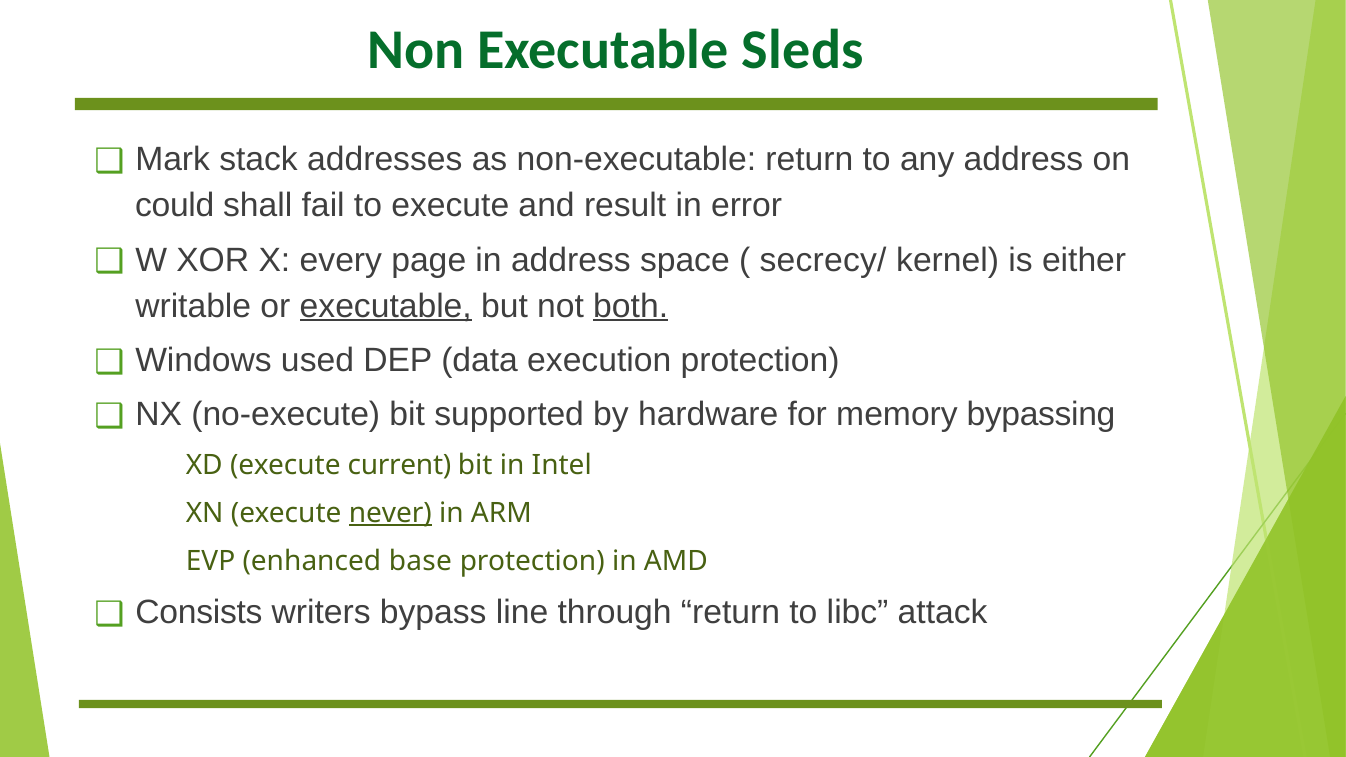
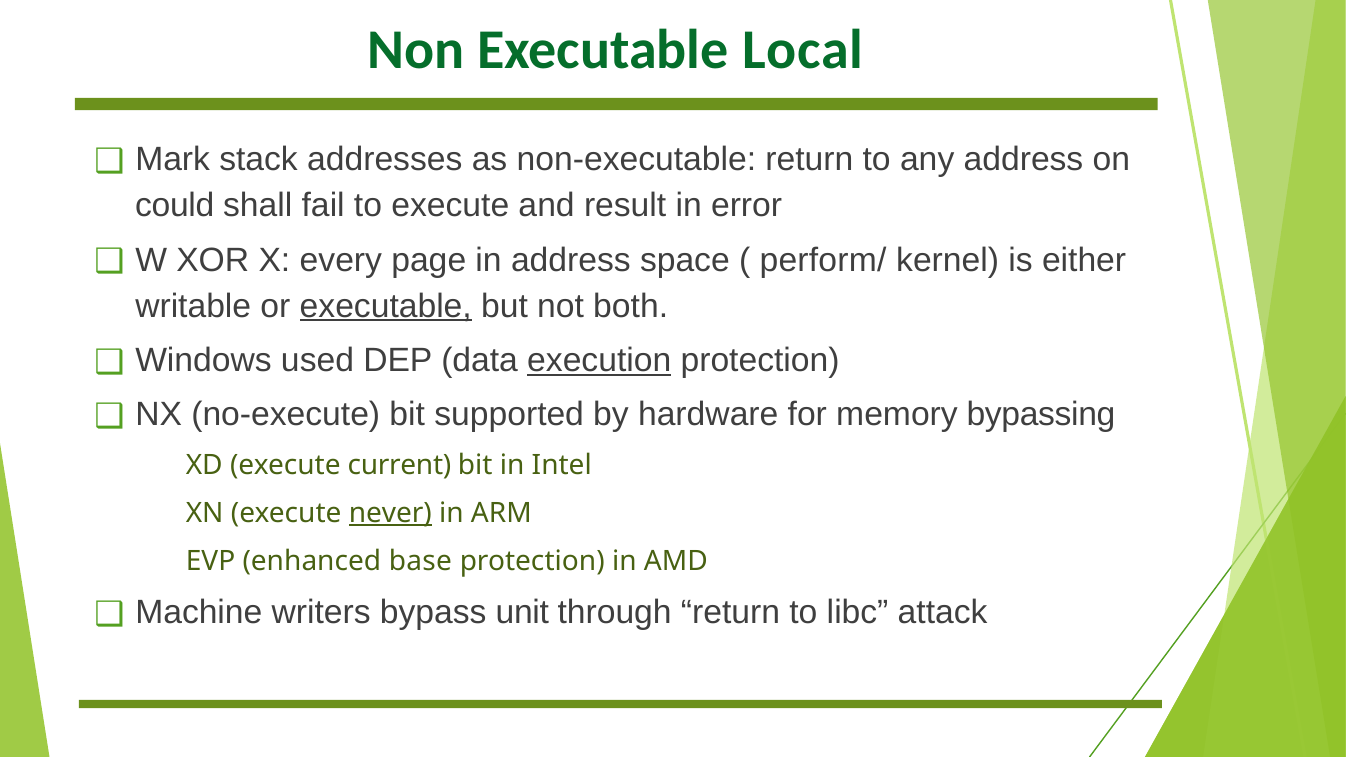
Sleds: Sleds -> Local
secrecy/: secrecy/ -> perform/
both underline: present -> none
execution underline: none -> present
Consists: Consists -> Machine
line: line -> unit
